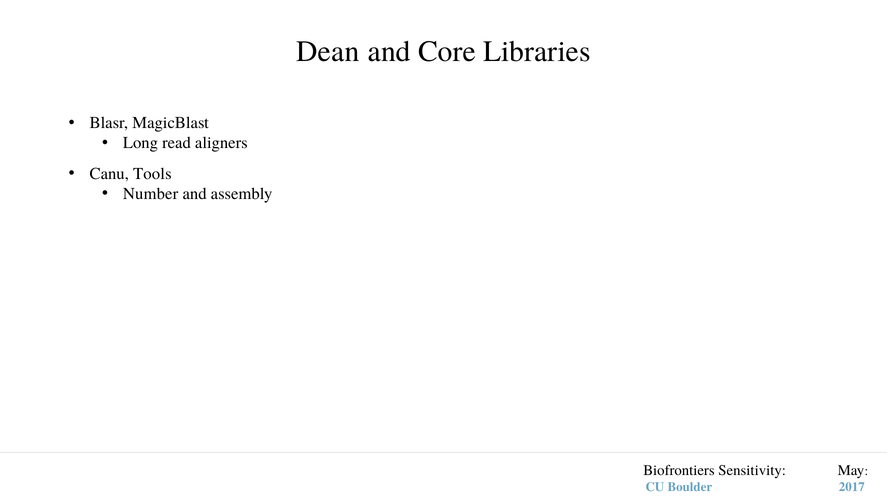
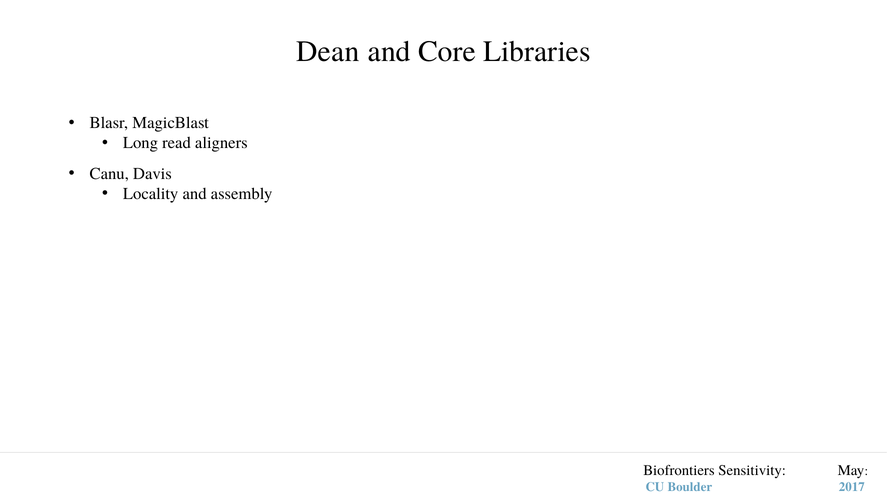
Tools: Tools -> Davis
Number: Number -> Locality
